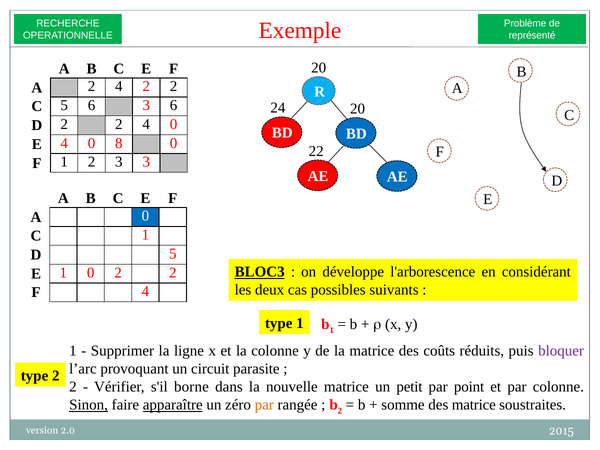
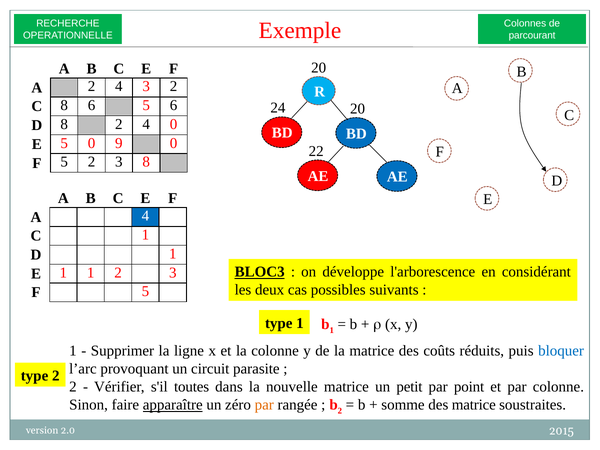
Problème: Problème -> Colonnes
représenté: représenté -> parcourant
4 2: 2 -> 3
C 5: 5 -> 8
6 3: 3 -> 5
D 2: 2 -> 8
E 4: 4 -> 5
8: 8 -> 9
1 at (64, 162): 1 -> 5
3 3: 3 -> 8
A 0: 0 -> 4
D 5: 5 -> 1
1 0: 0 -> 1
2 at (173, 273): 2 -> 3
4 at (145, 291): 4 -> 5
bloquer colour: purple -> blue
borne: borne -> toutes
Sinon underline: present -> none
